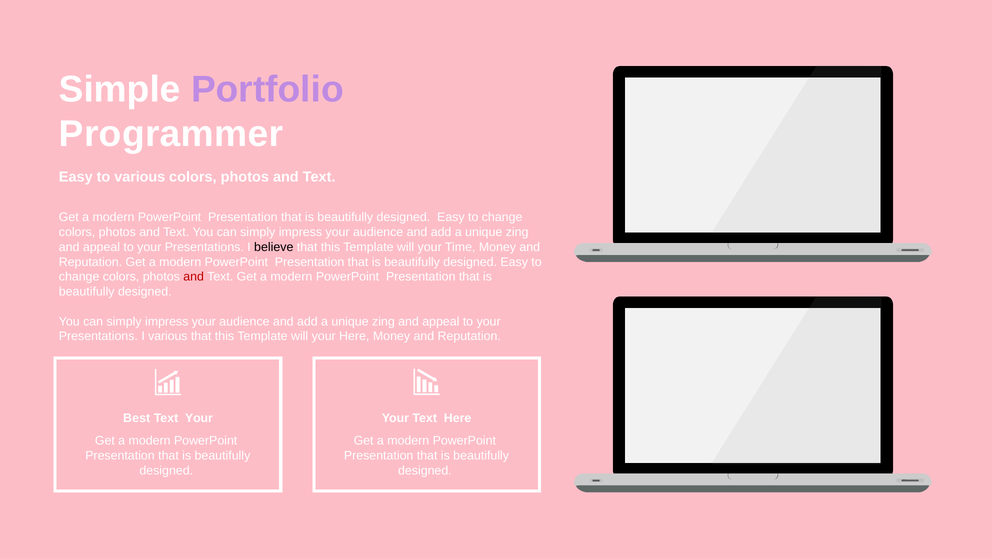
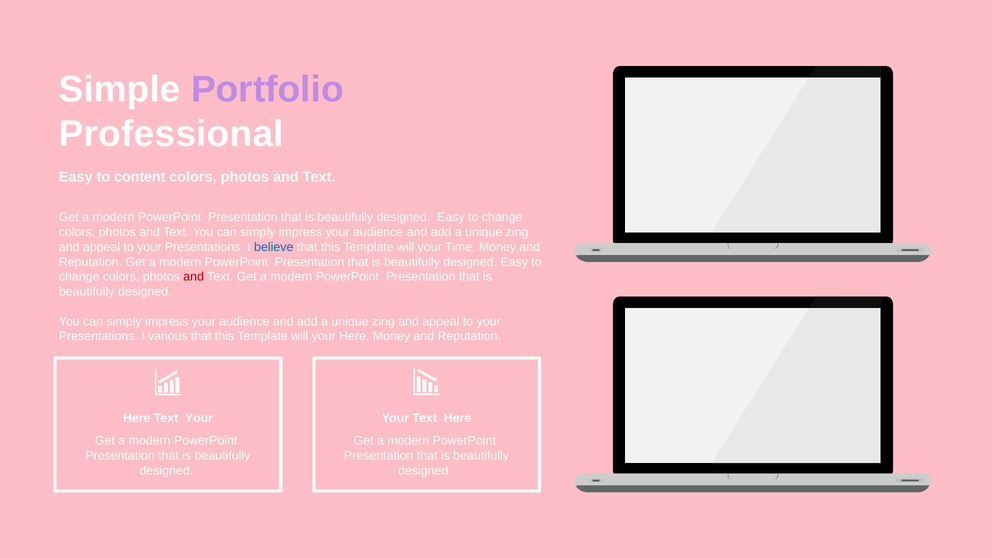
Programmer: Programmer -> Professional
to various: various -> content
believe colour: black -> blue
Best at (137, 418): Best -> Here
